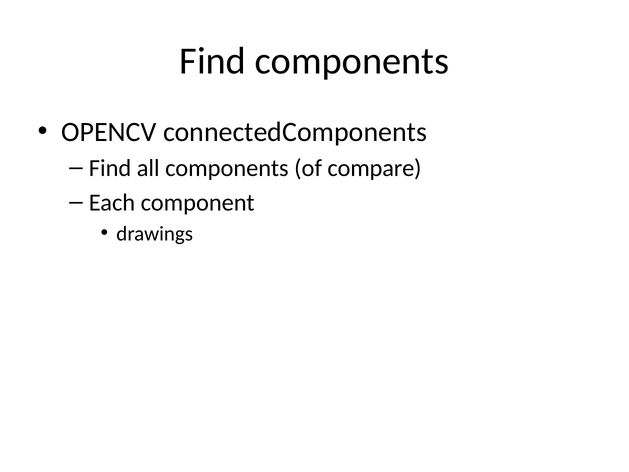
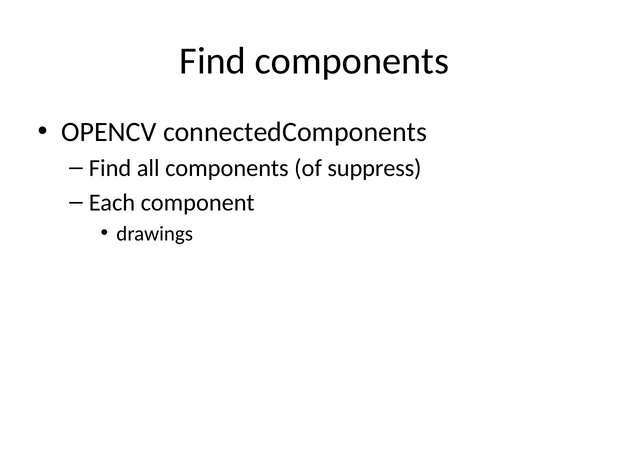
compare: compare -> suppress
